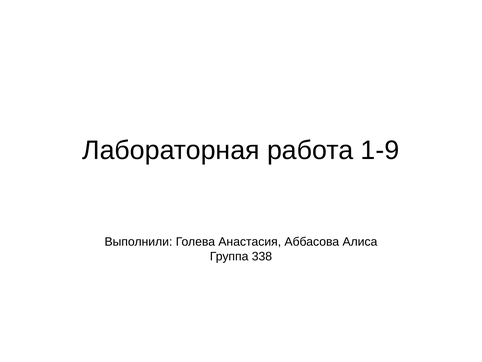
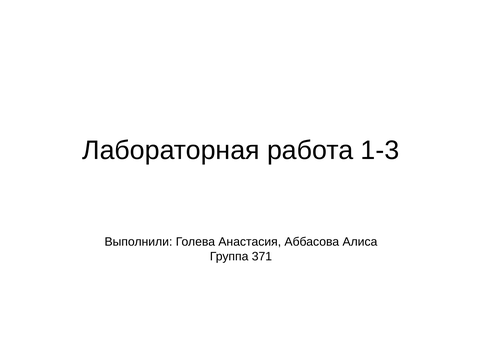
1-9: 1-9 -> 1-3
338: 338 -> 371
